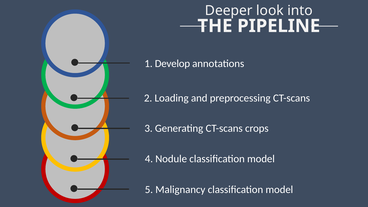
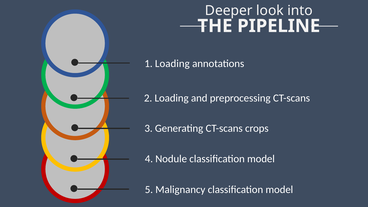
1 Develop: Develop -> Loading
